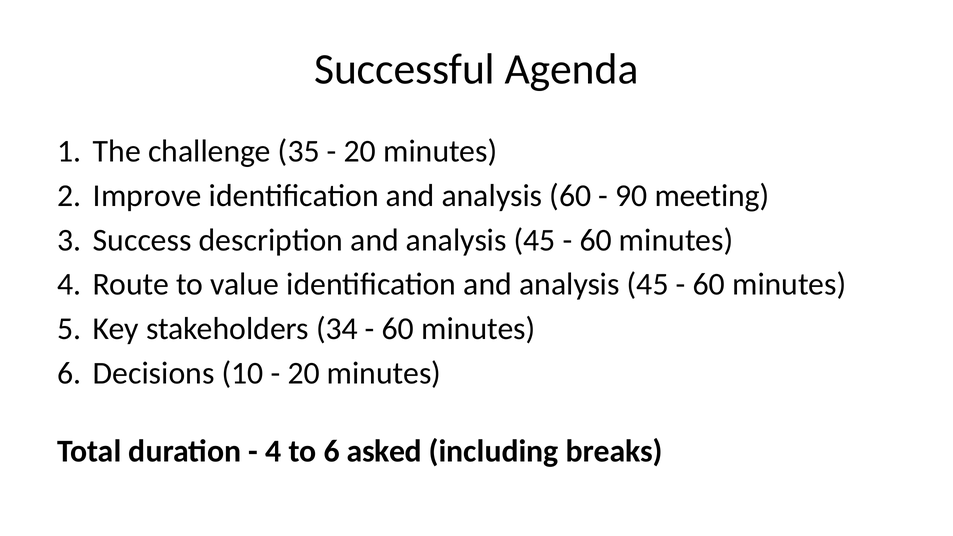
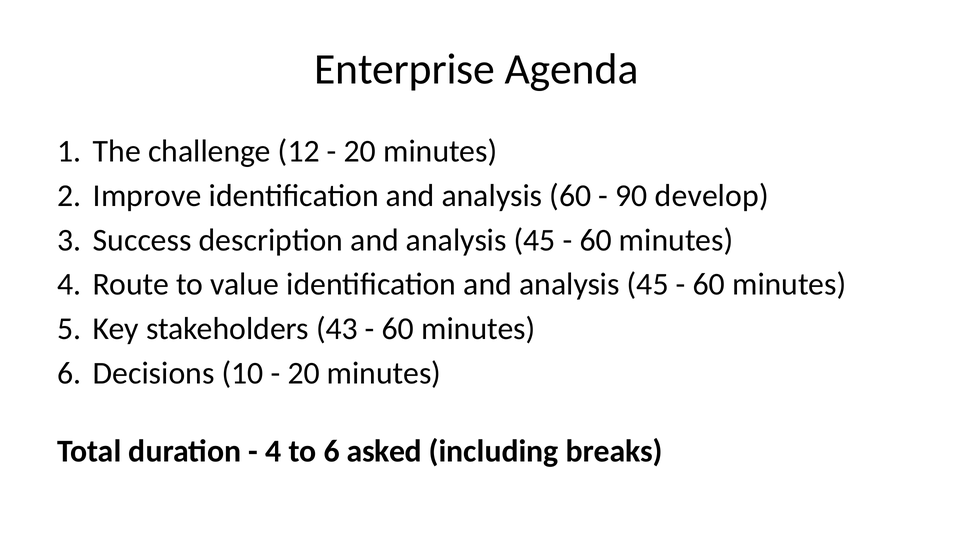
Successful: Successful -> Enterprise
35: 35 -> 12
meeting: meeting -> develop
34: 34 -> 43
